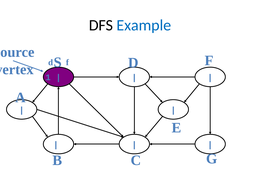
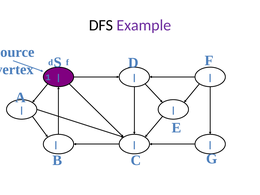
Example colour: blue -> purple
